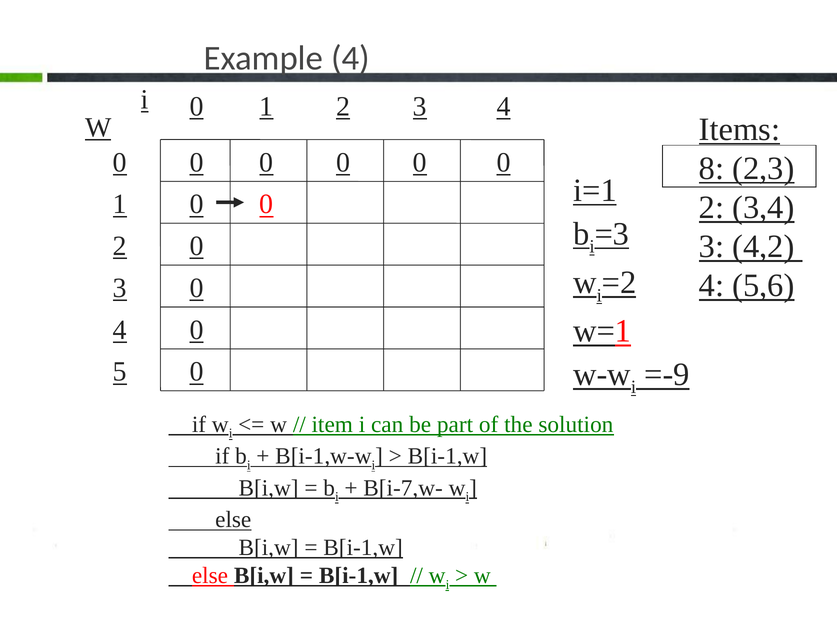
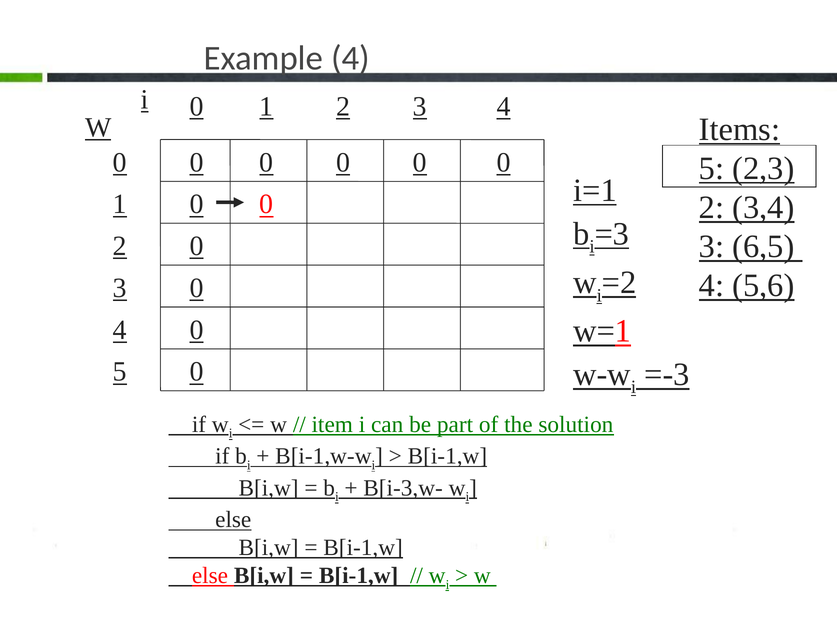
8 at (712, 168): 8 -> 5
4,2: 4,2 -> 6,5
=-9: =-9 -> =-3
B[i-7,w-: B[i-7,w- -> B[i-3,w-
